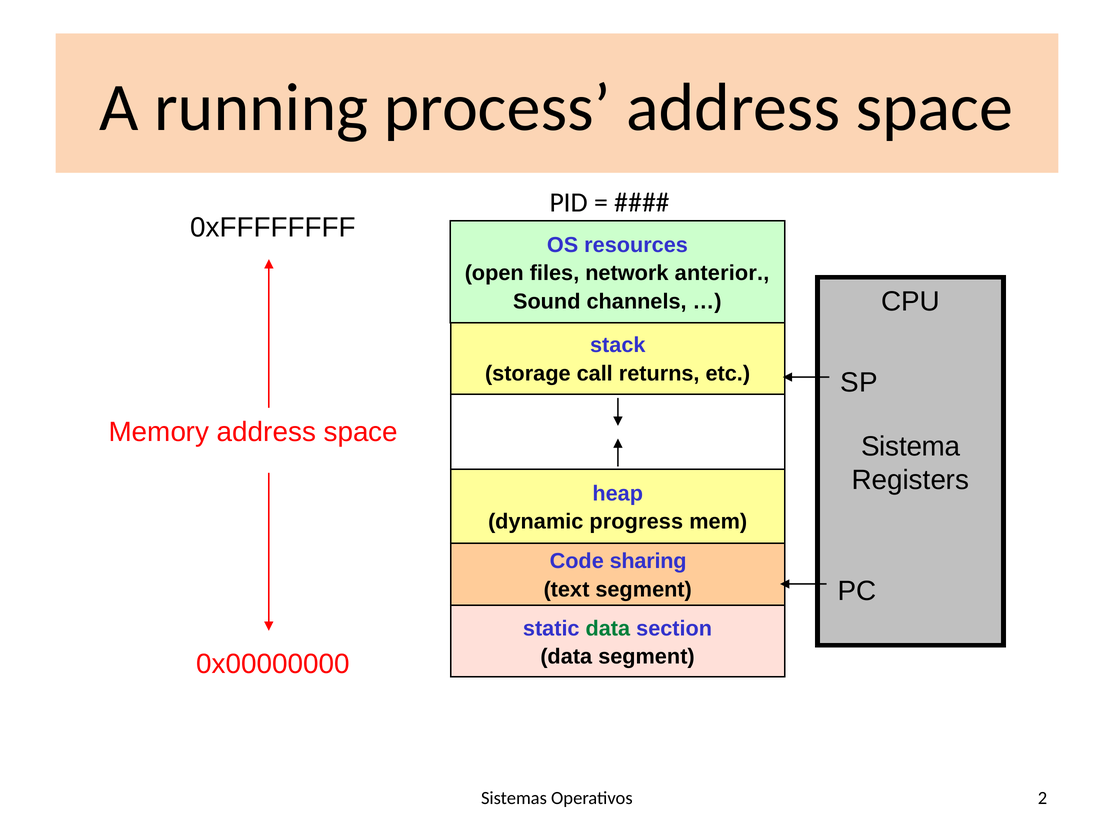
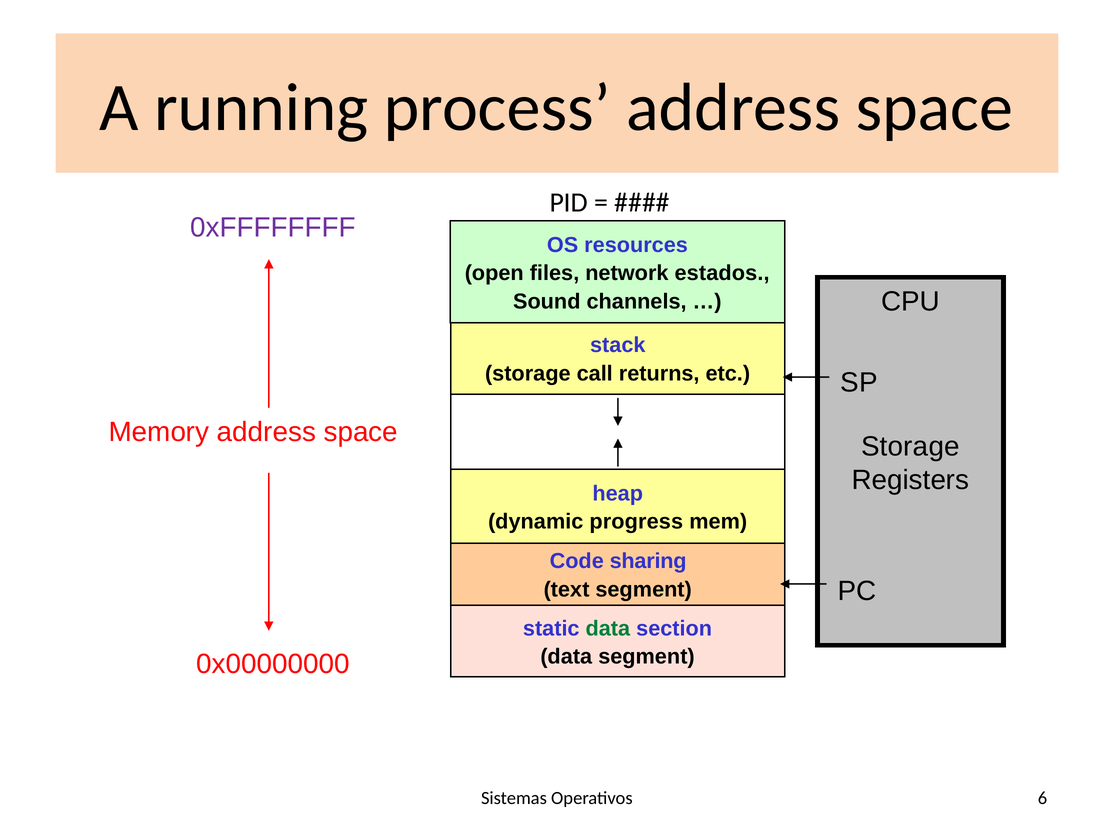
0xFFFFFFFF colour: black -> purple
anterior: anterior -> estados
Sistema at (911, 446): Sistema -> Storage
2: 2 -> 6
